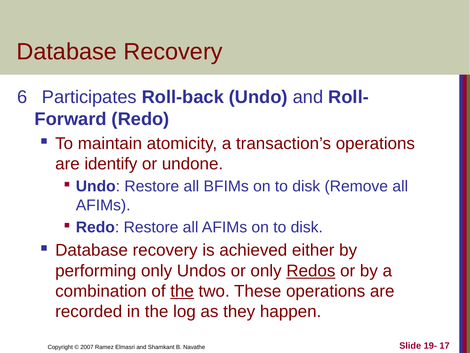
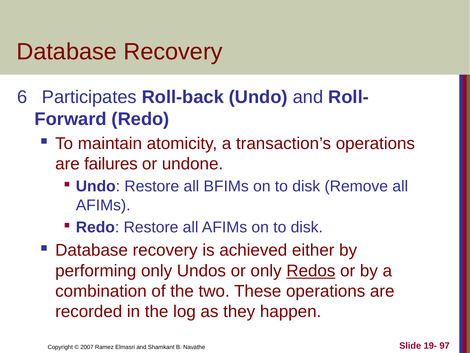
identify: identify -> failures
the at (182, 291) underline: present -> none
17: 17 -> 97
